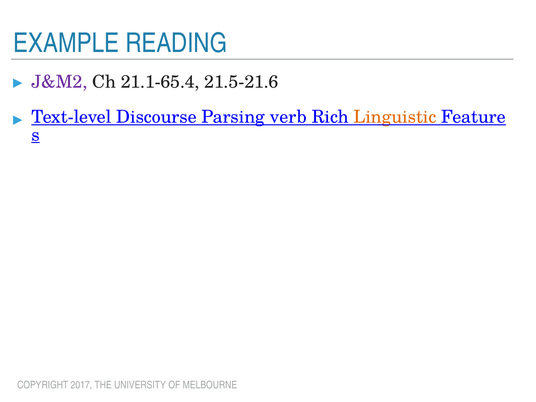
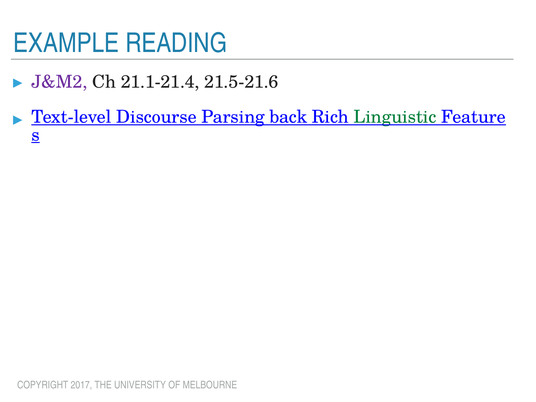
21.1-65.4: 21.1-65.4 -> 21.1-21.4
verb: verb -> back
Linguistic colour: orange -> green
